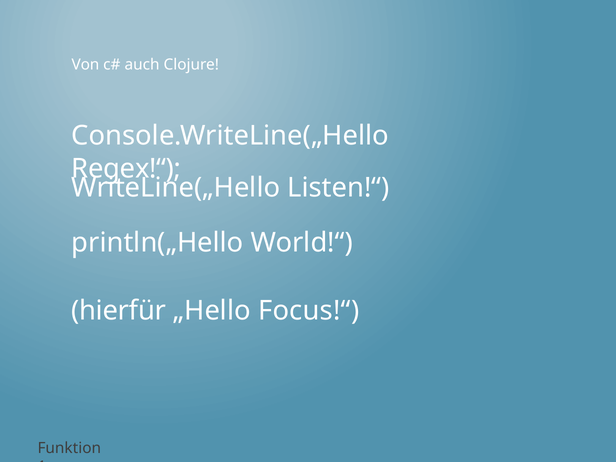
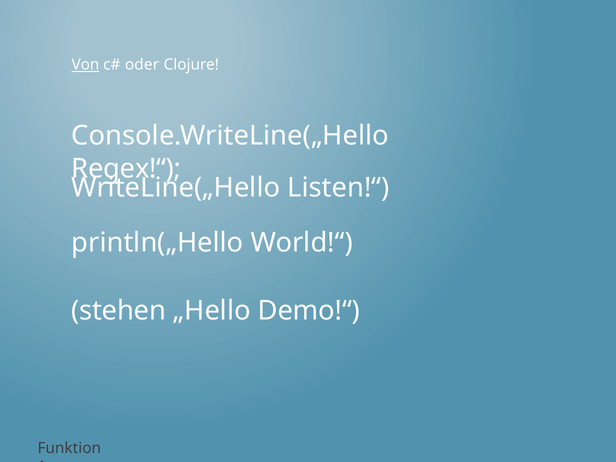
Von underline: none -> present
auch: auch -> oder
hierfür: hierfür -> stehen
Focus!“: Focus!“ -> Demo!“
